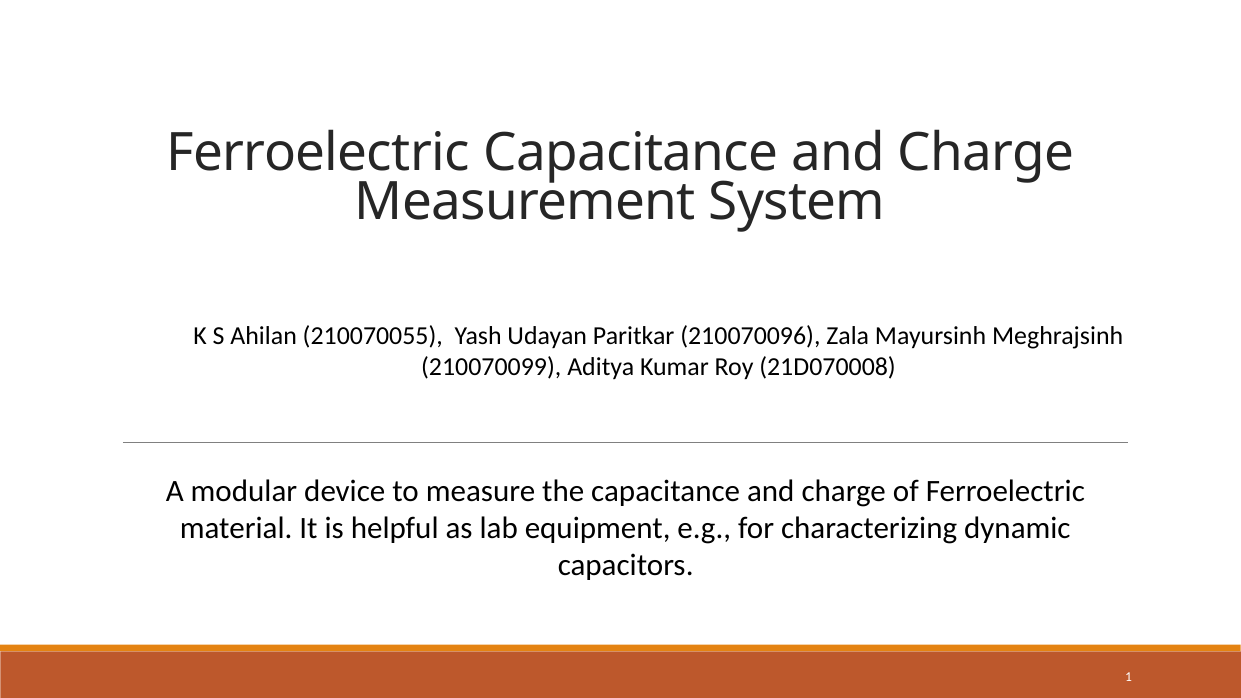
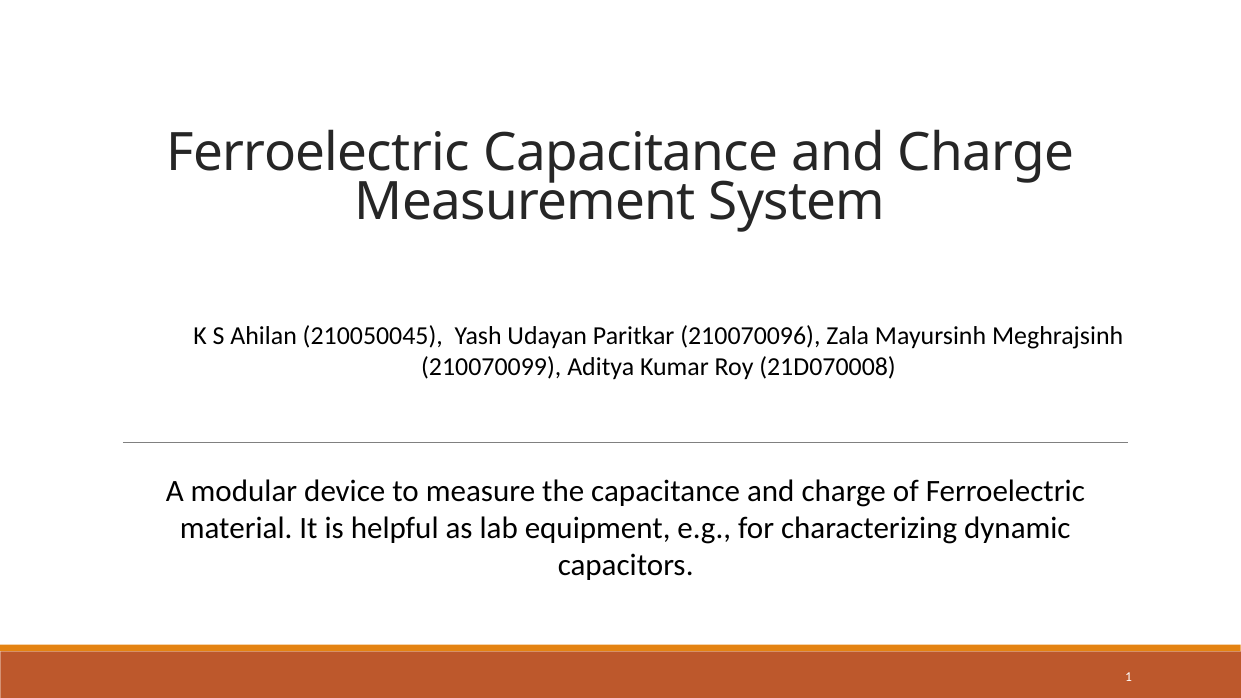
210070055: 210070055 -> 210050045
